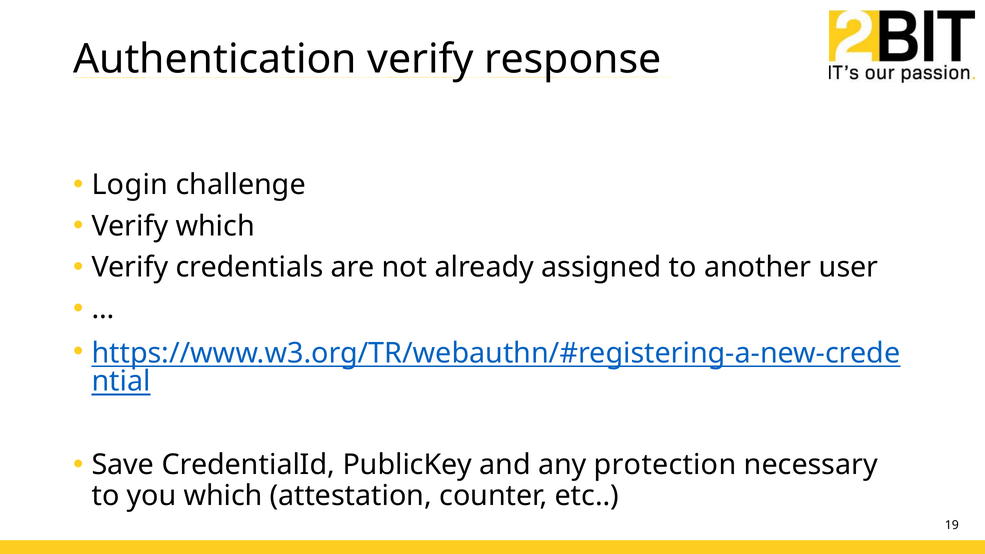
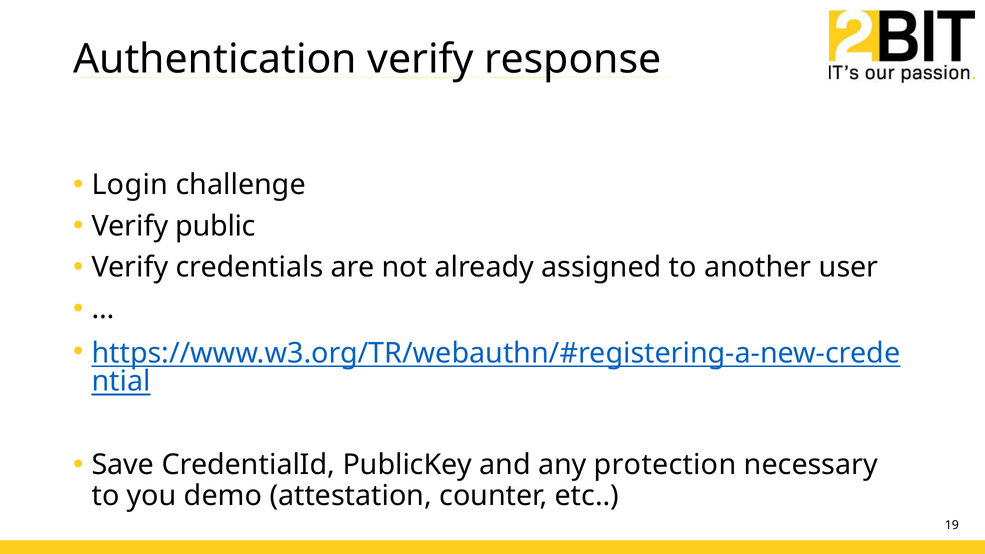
Verify which: which -> public
you which: which -> demo
